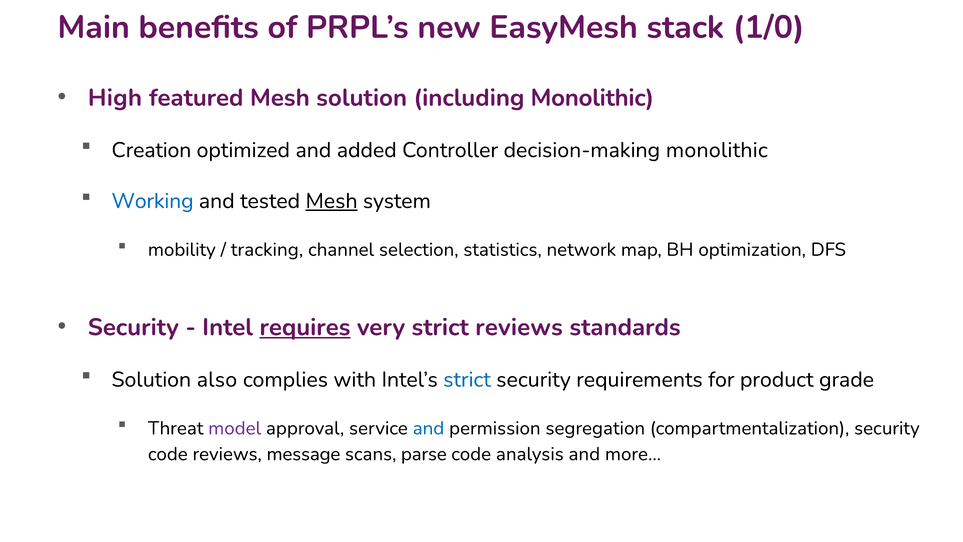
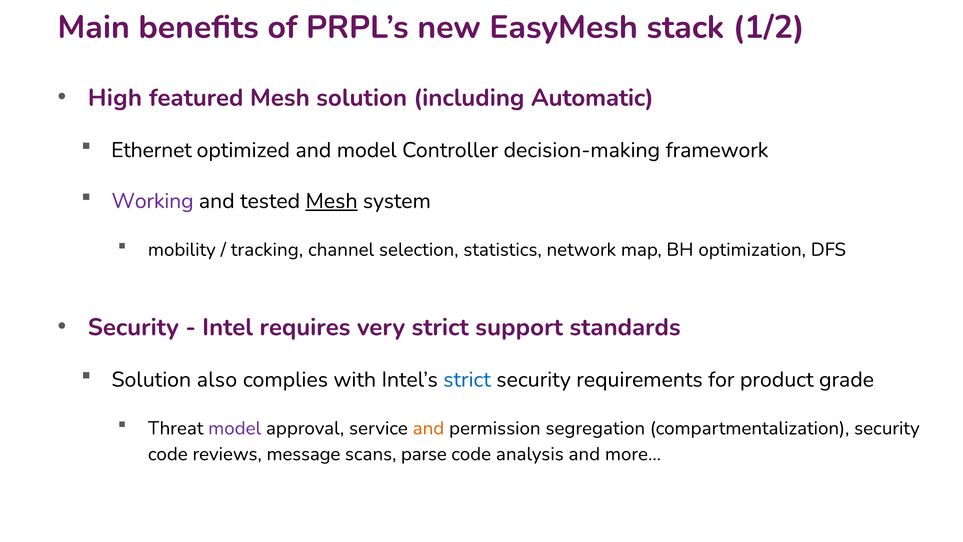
1/0: 1/0 -> 1/2
including Monolithic: Monolithic -> Automatic
Creation: Creation -> Ethernet
and added: added -> model
decision-making monolithic: monolithic -> framework
Working colour: blue -> purple
requires underline: present -> none
strict reviews: reviews -> support
and at (428, 428) colour: blue -> orange
